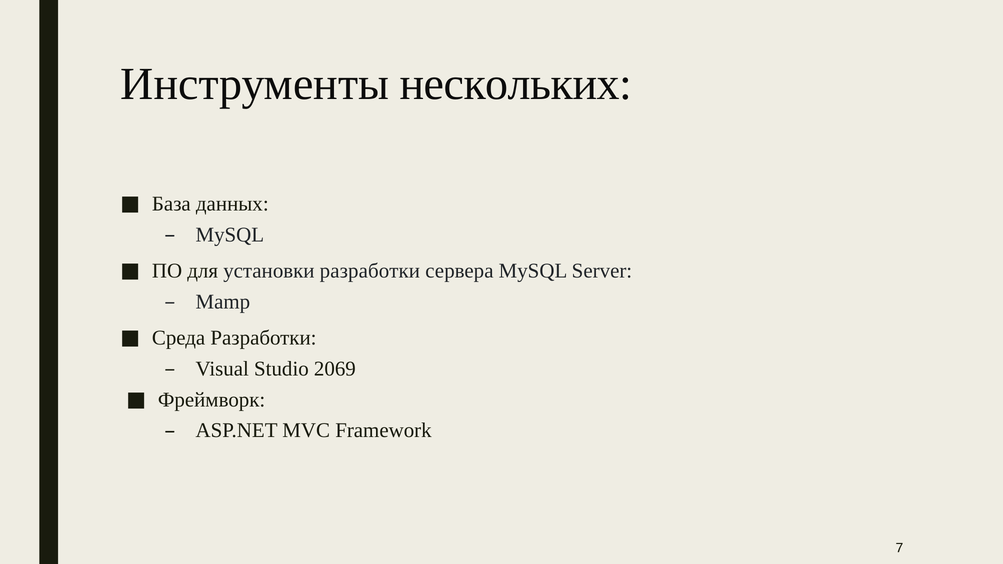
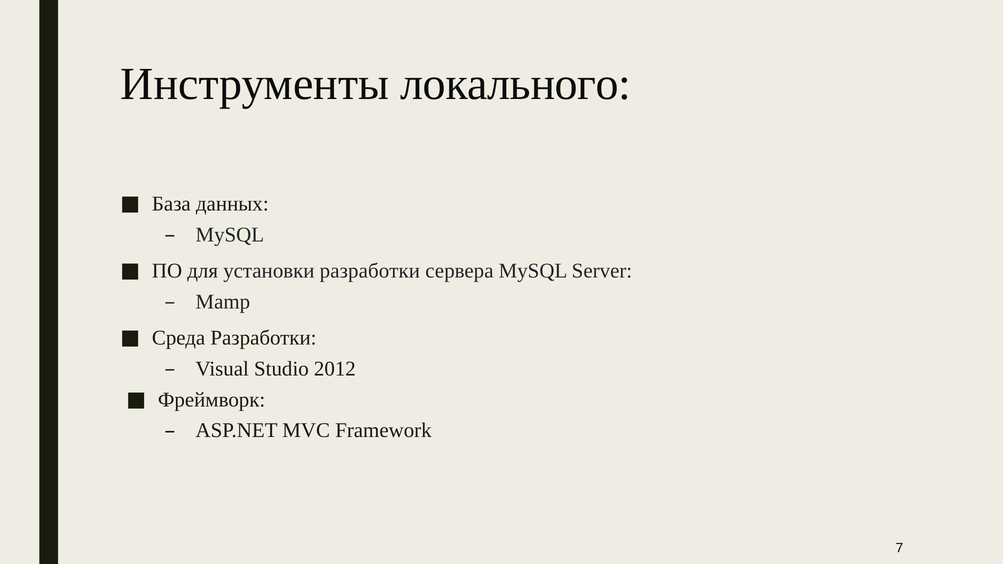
нескольких: нескольких -> локального
2069: 2069 -> 2012
